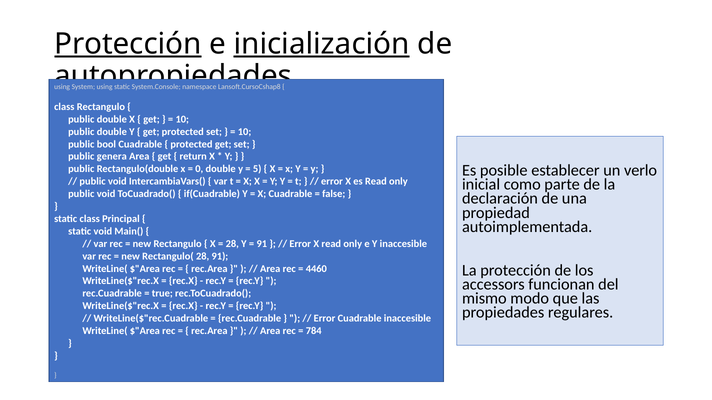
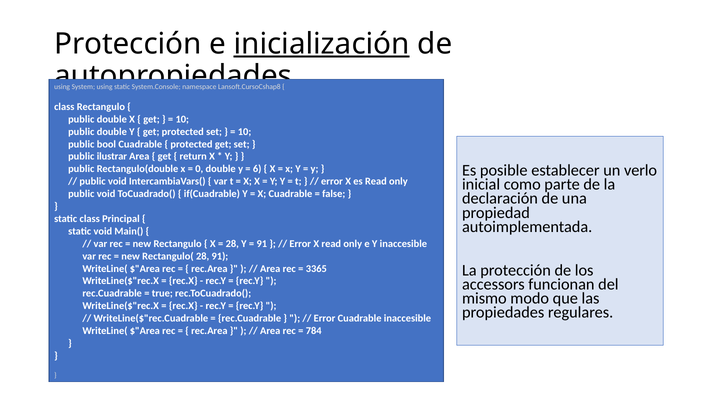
Protección at (128, 44) underline: present -> none
genera: genera -> ilustrar
5: 5 -> 6
4460: 4460 -> 3365
